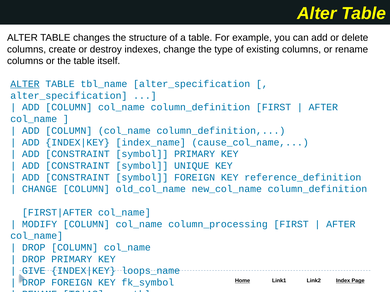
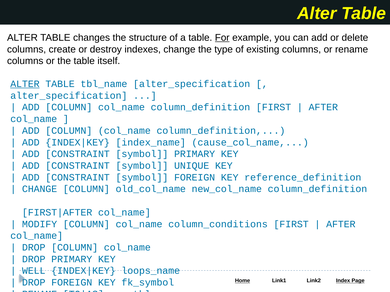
For underline: none -> present
column_processing: column_processing -> column_conditions
GIVE: GIVE -> WELL
